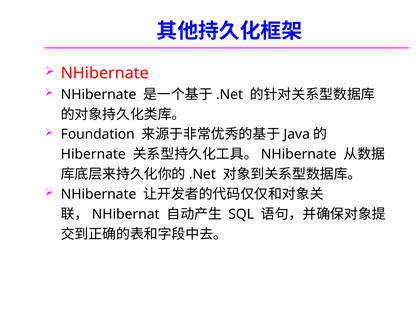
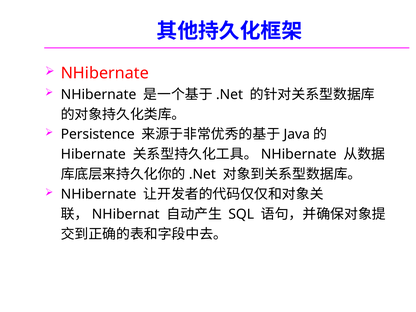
Foundation: Foundation -> Persistence
